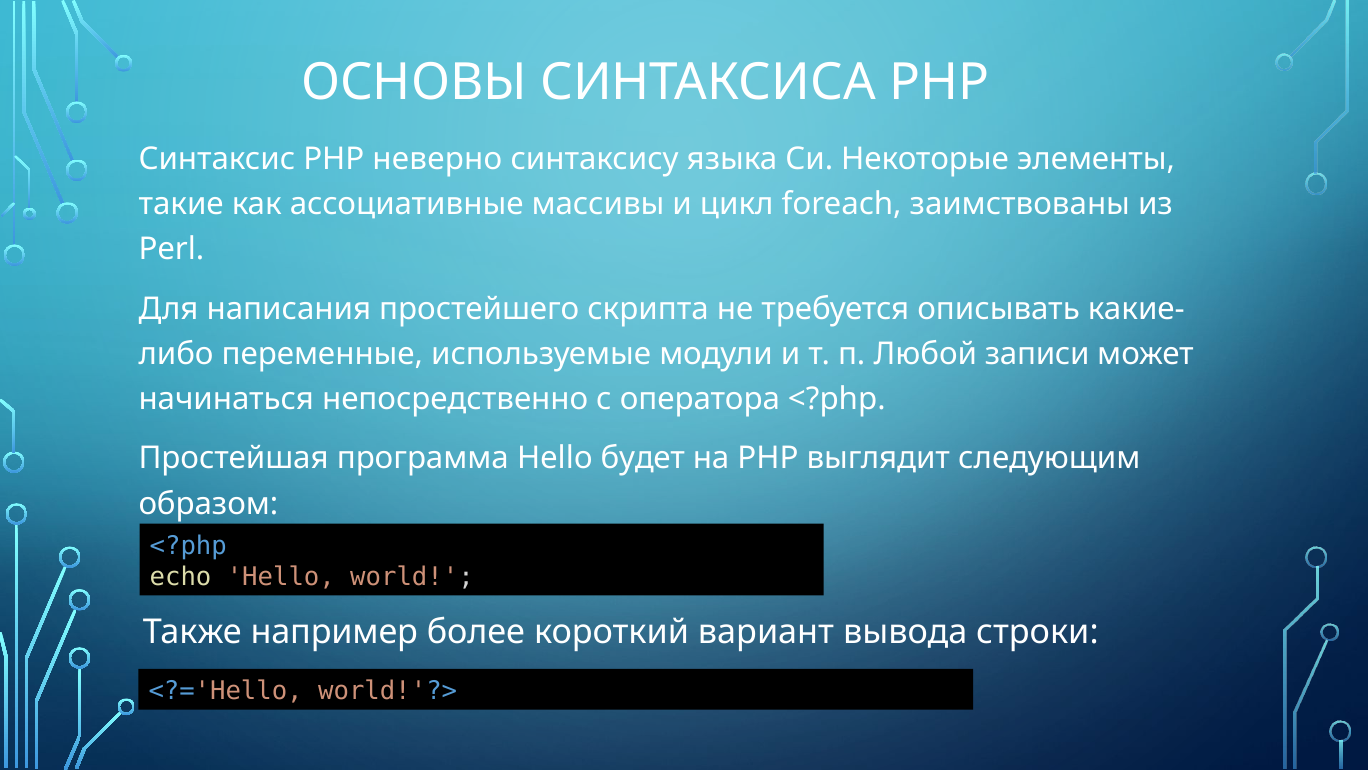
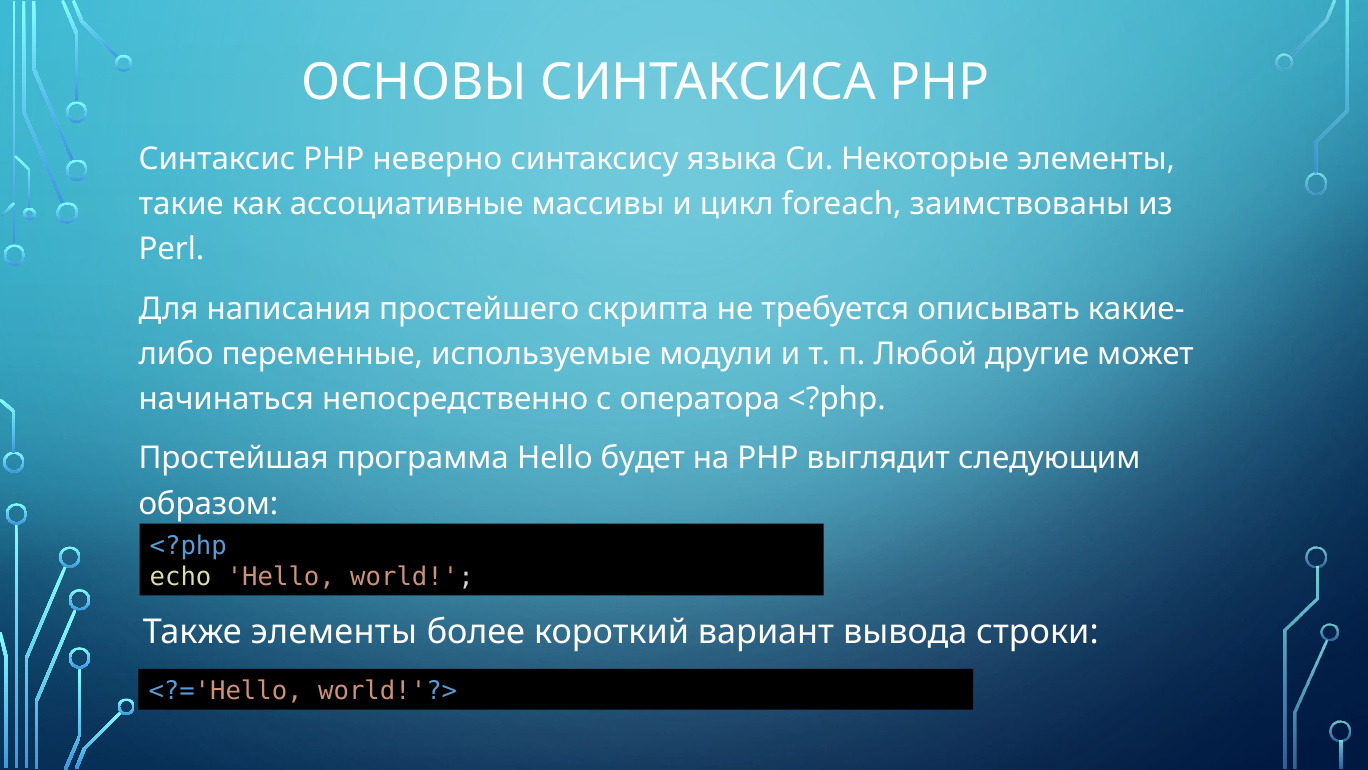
записи: записи -> другие
Также например: например -> элементы
